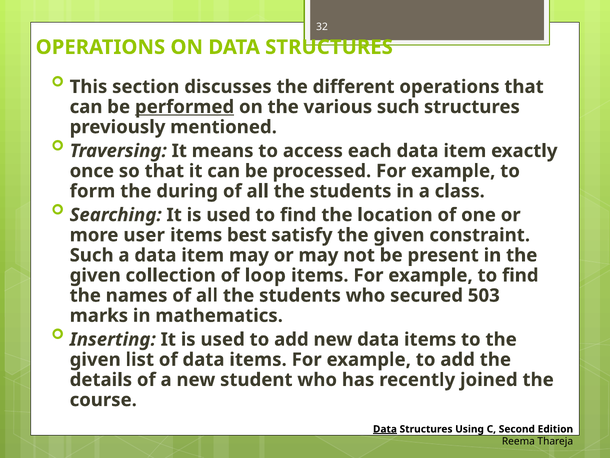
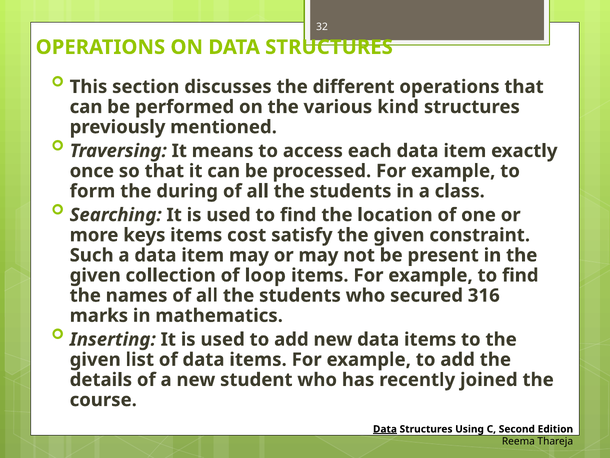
performed underline: present -> none
various such: such -> kind
user: user -> keys
best: best -> cost
503: 503 -> 316
